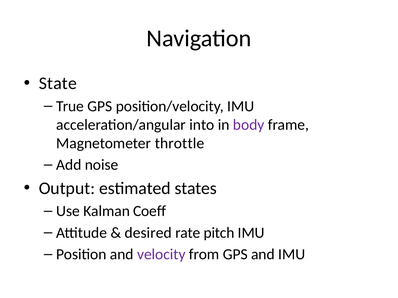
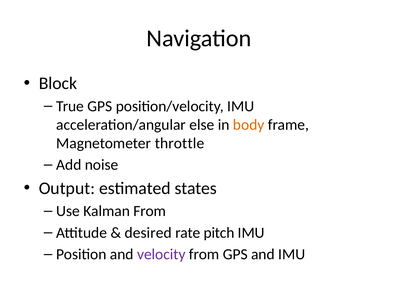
State: State -> Block
into: into -> else
body colour: purple -> orange
Kalman Coeff: Coeff -> From
